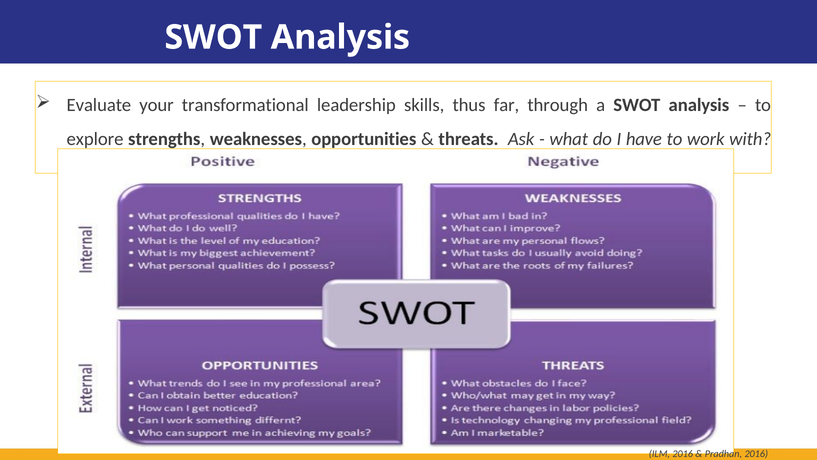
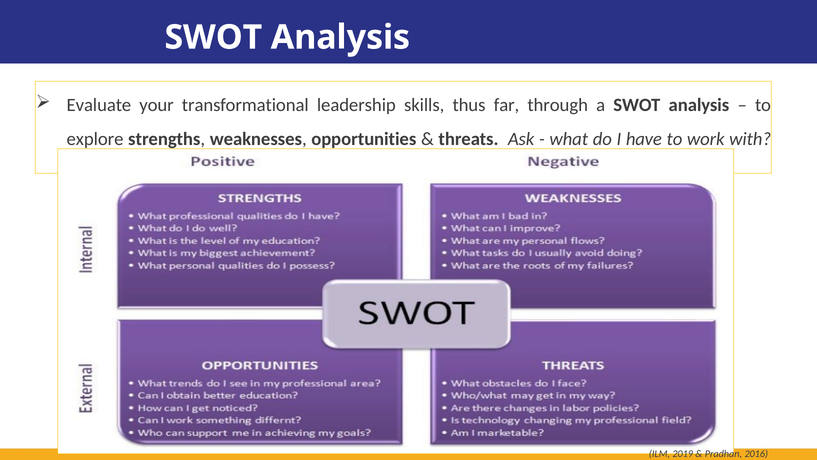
ILM 2016: 2016 -> 2019
